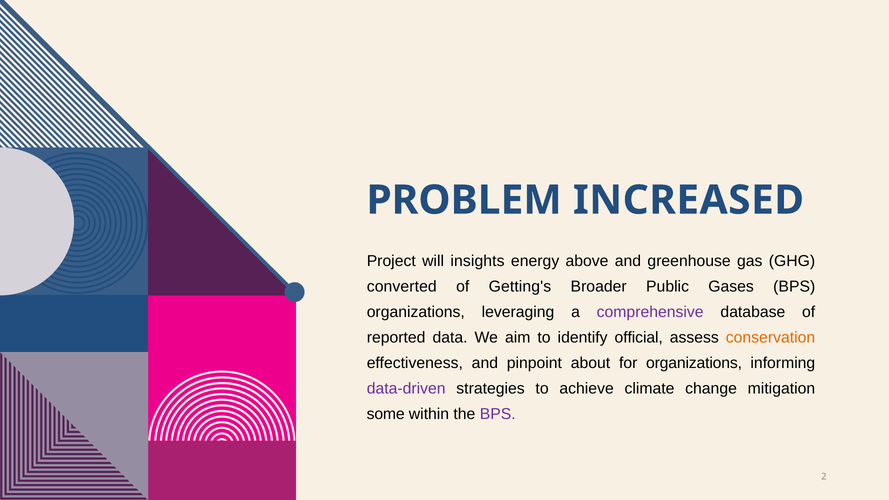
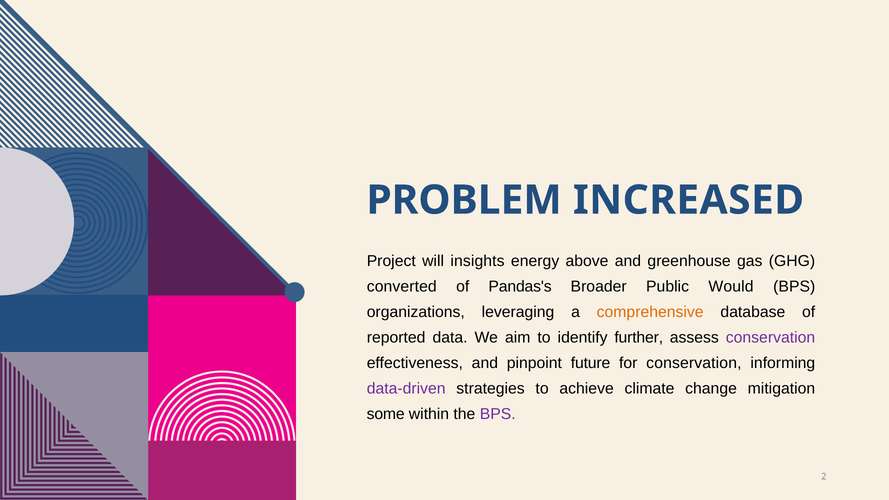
Getting's: Getting's -> Pandas's
Gases: Gases -> Would
comprehensive colour: purple -> orange
official: official -> further
conservation at (771, 338) colour: orange -> purple
about: about -> future
for organizations: organizations -> conservation
